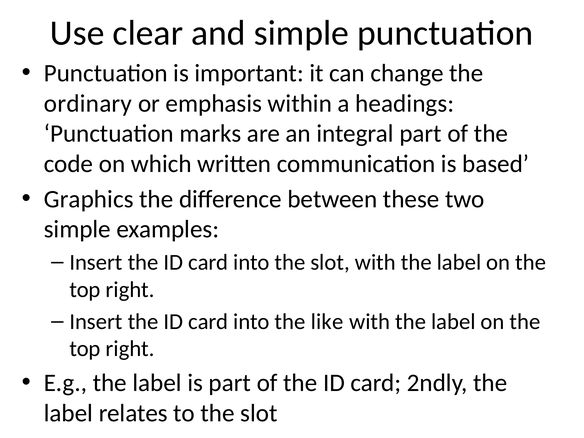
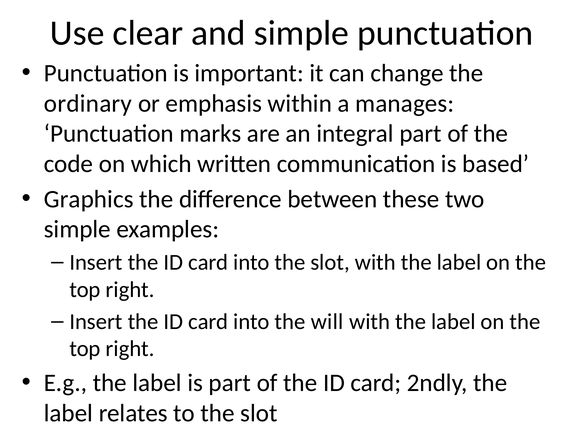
headings: headings -> manages
like: like -> will
